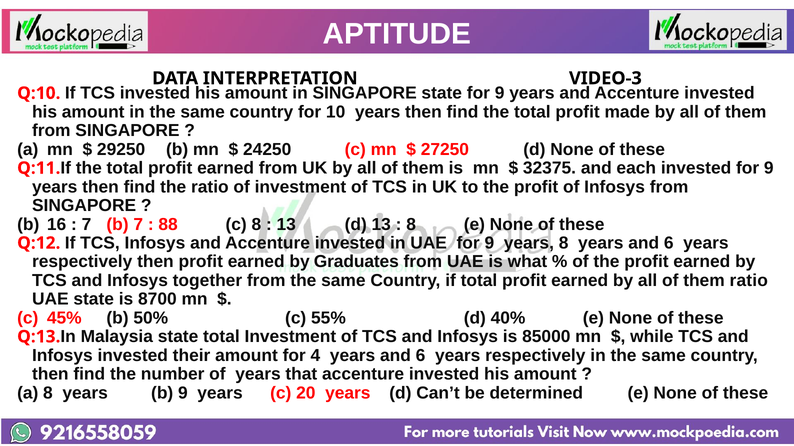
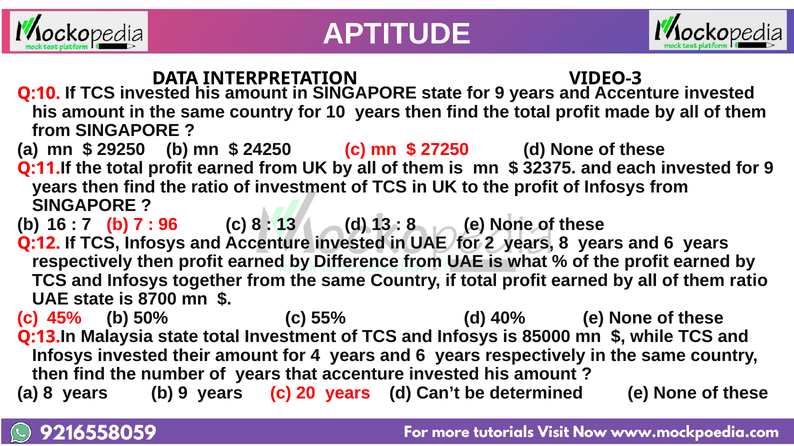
88: 88 -> 96
UAE for 9: 9 -> 2
Graduates: Graduates -> Difference
